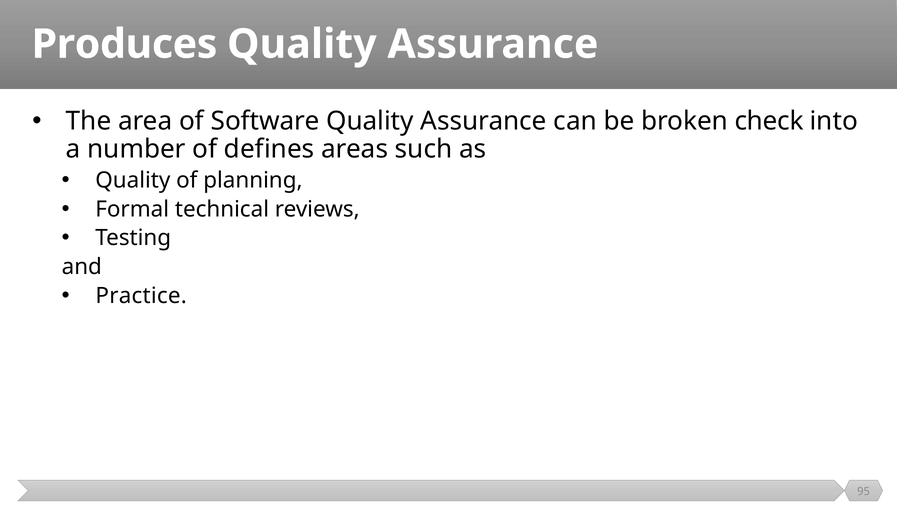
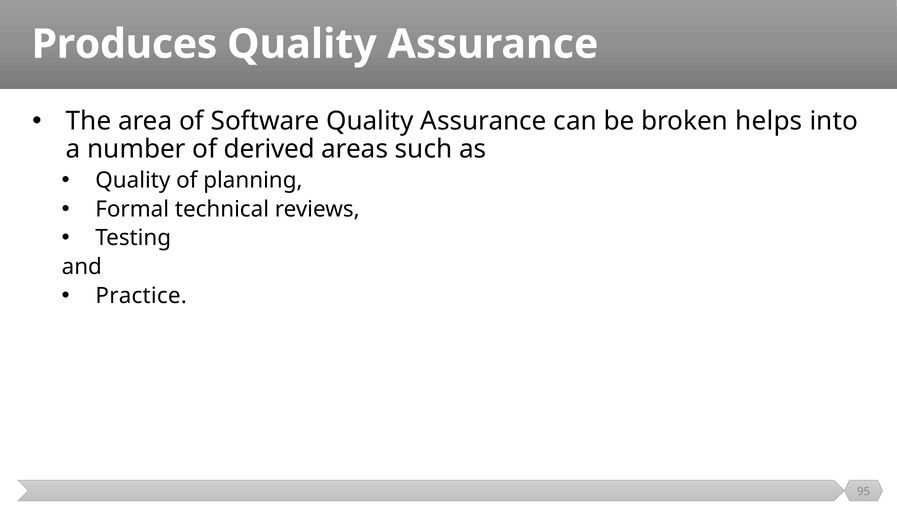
check: check -> helps
defines: defines -> derived
